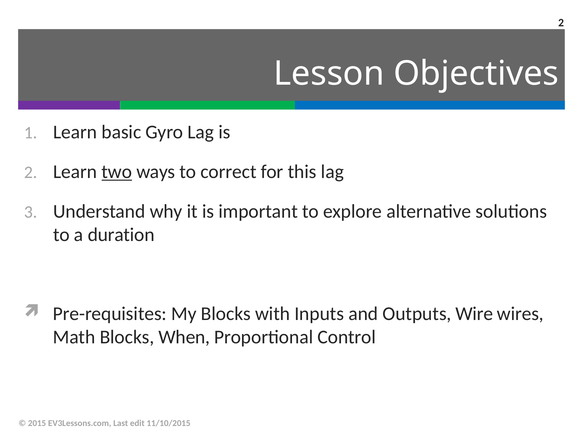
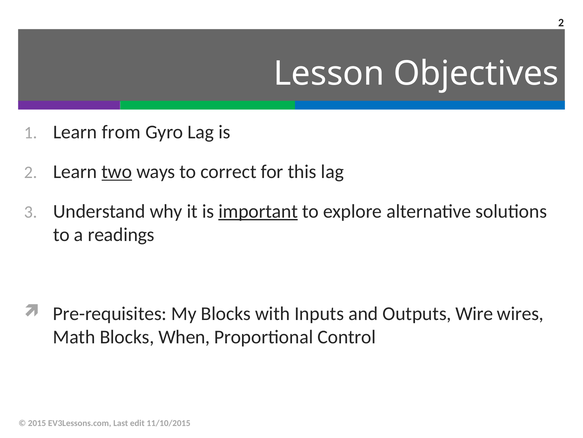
basic: basic -> from
important underline: none -> present
duration: duration -> readings
